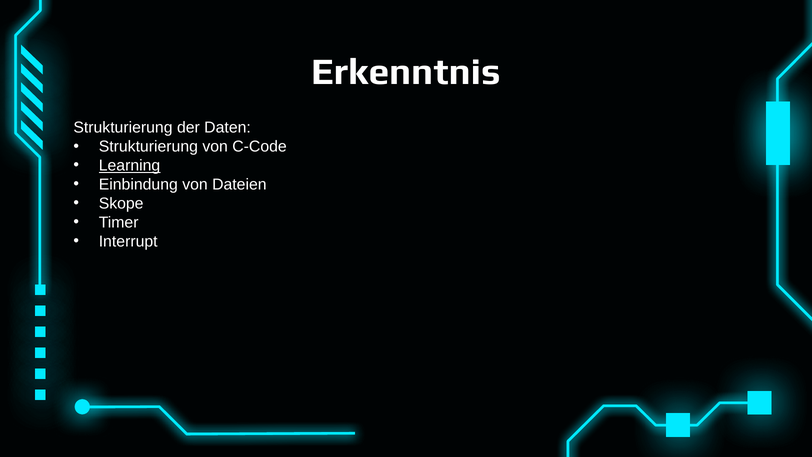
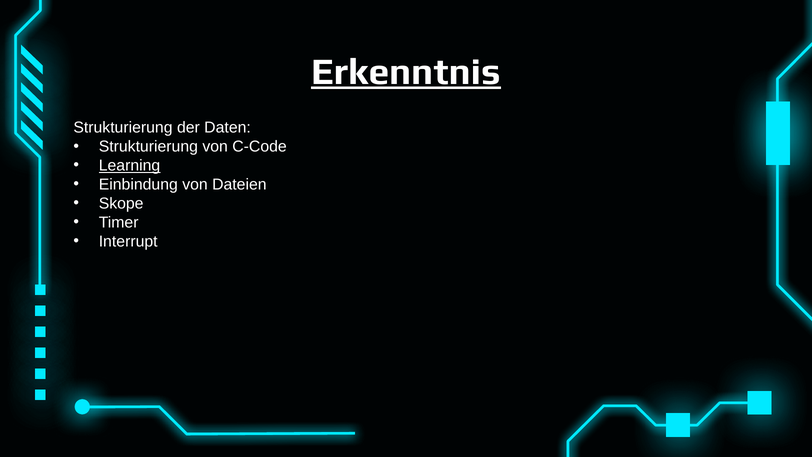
Erkenntnis underline: none -> present
